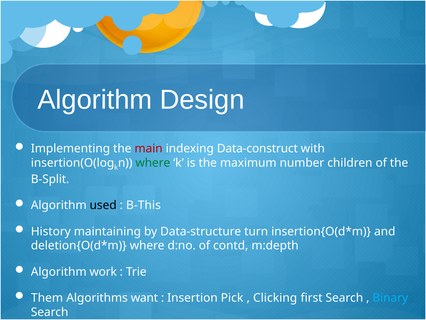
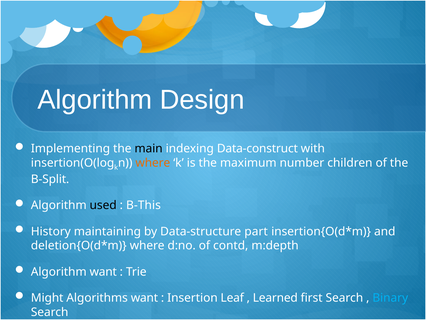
main colour: red -> black
where at (153, 163) colour: green -> orange
turn: turn -> part
Algorithm work: work -> want
Them: Them -> Might
Pick: Pick -> Leaf
Clicking: Clicking -> Learned
